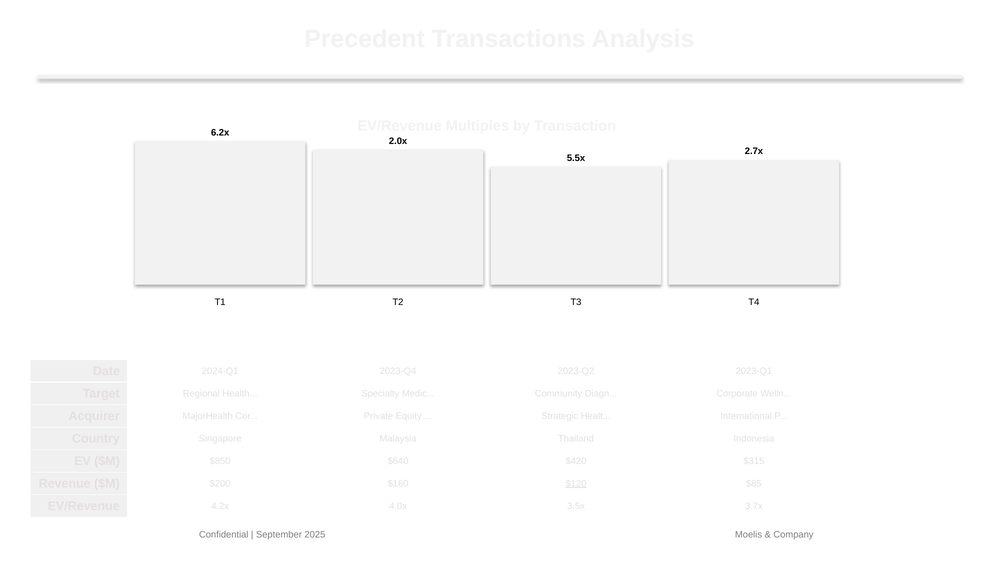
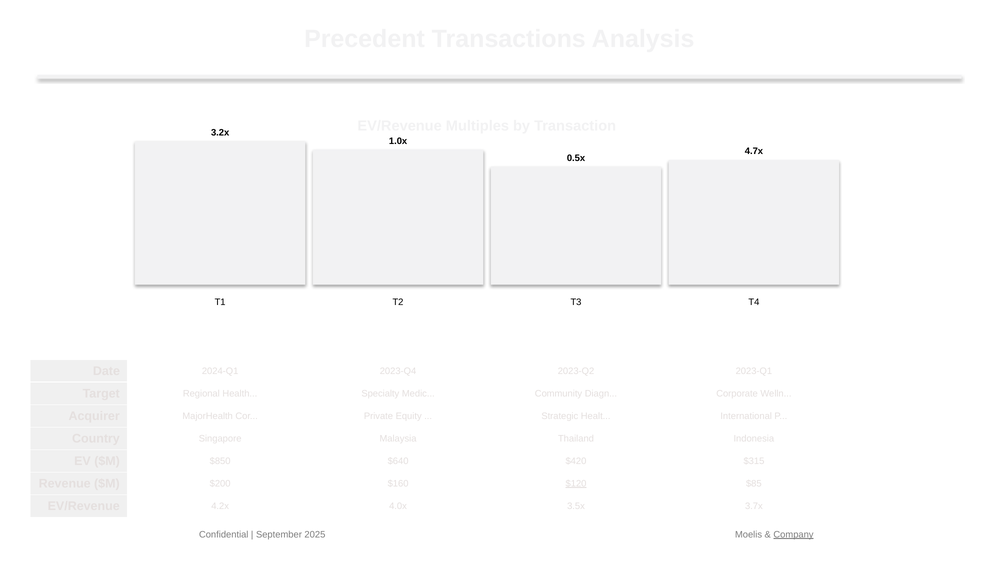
6.2x: 6.2x -> 3.2x
2.0x: 2.0x -> 1.0x
2.7x: 2.7x -> 4.7x
5.5x: 5.5x -> 0.5x
Company underline: none -> present
